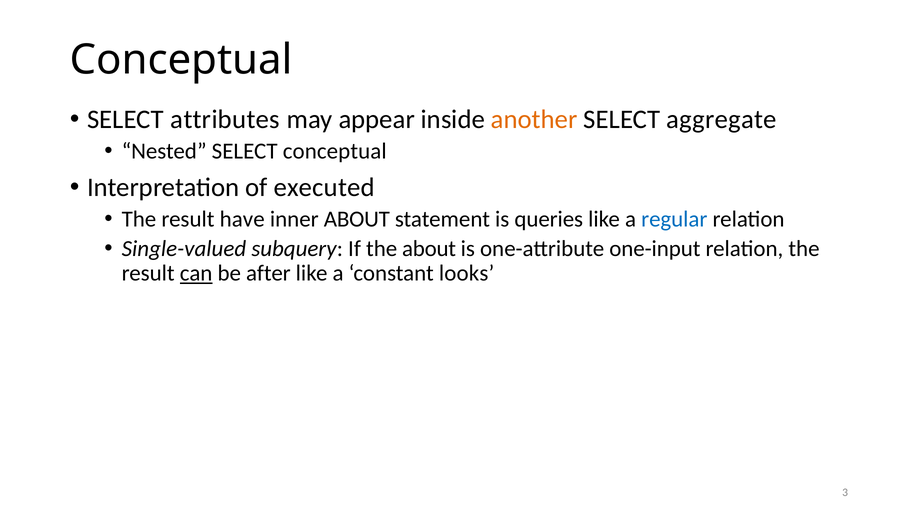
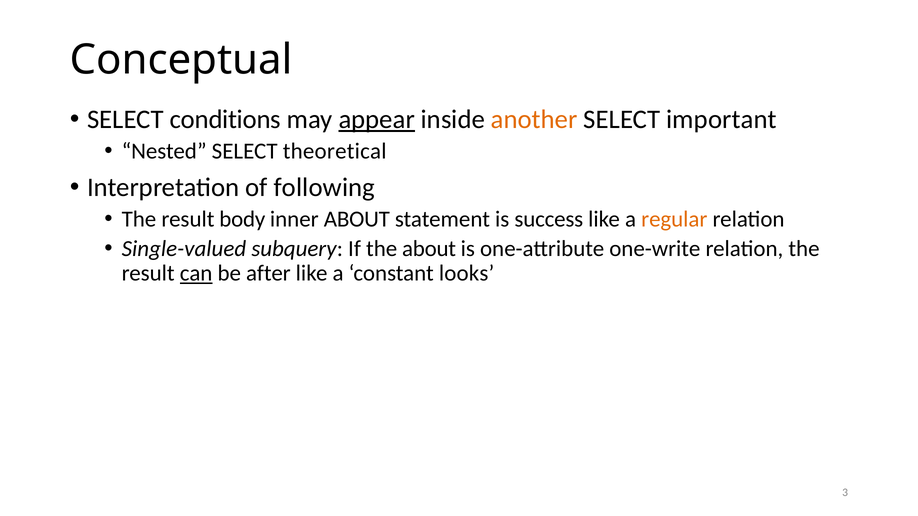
attributes: attributes -> conditions
appear underline: none -> present
aggregate: aggregate -> important
SELECT conceptual: conceptual -> theoretical
executed: executed -> following
have: have -> body
queries: queries -> success
regular colour: blue -> orange
one-input: one-input -> one-write
